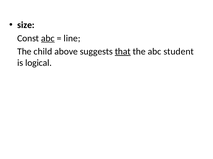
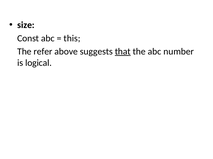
abc at (48, 38) underline: present -> none
line: line -> this
child: child -> refer
student: student -> number
